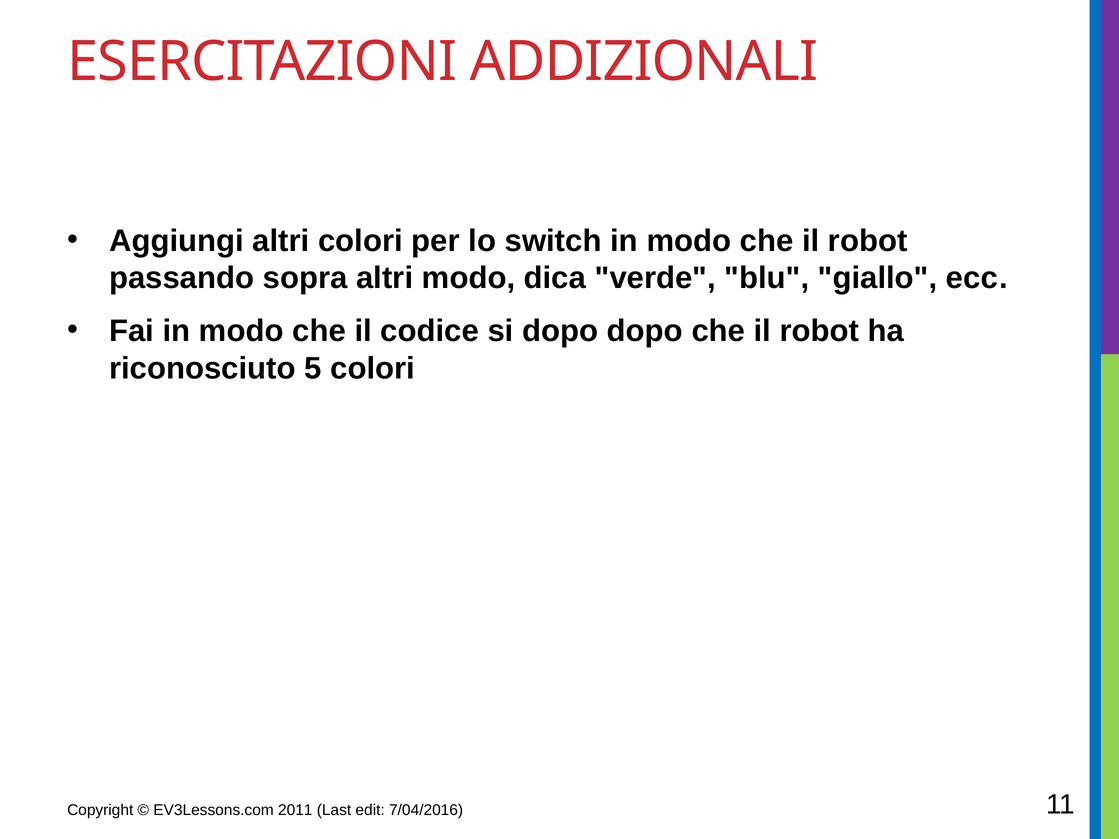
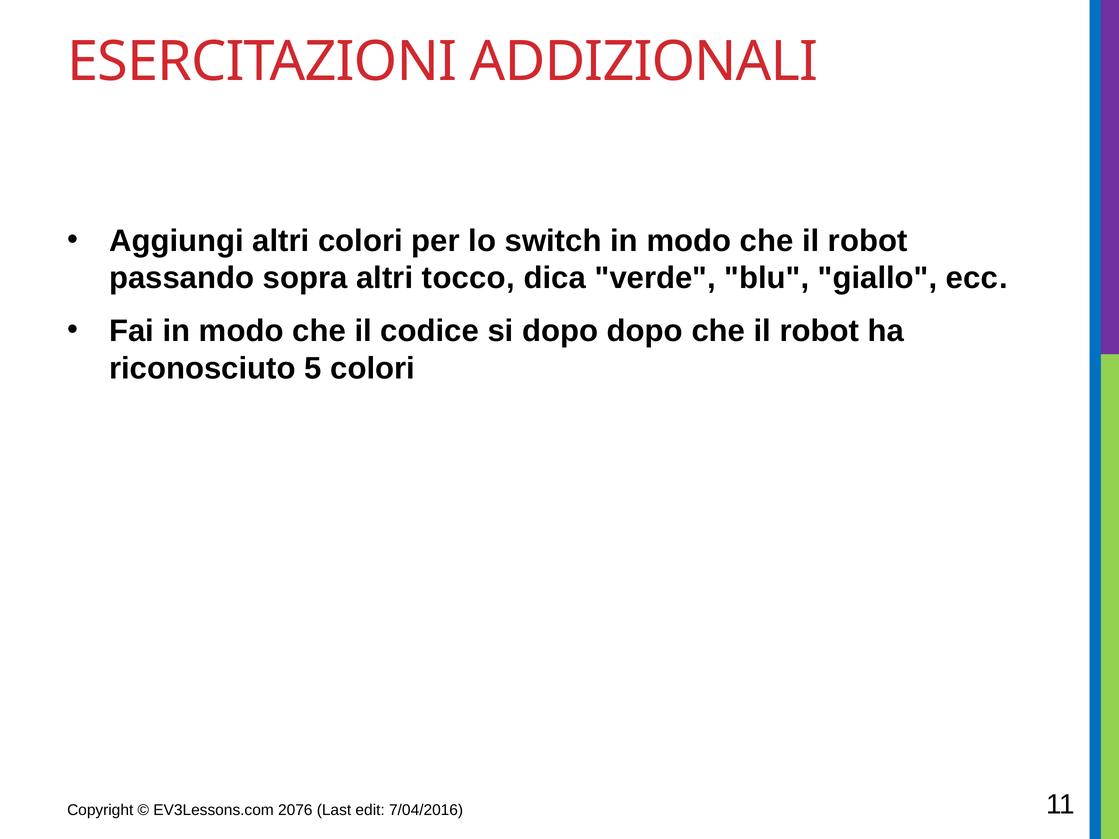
altri modo: modo -> tocco
2011: 2011 -> 2076
